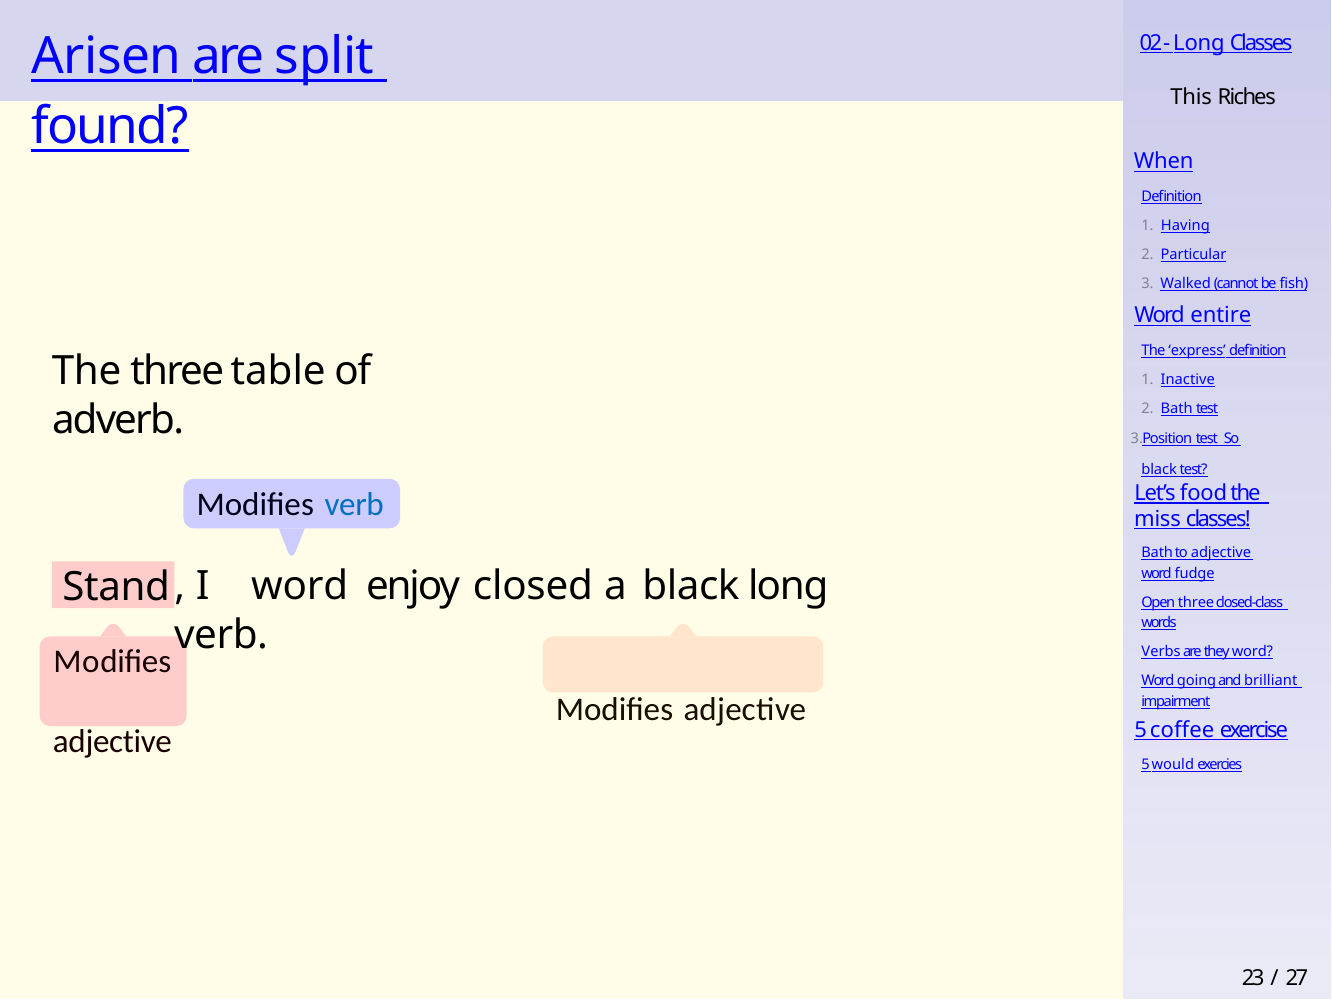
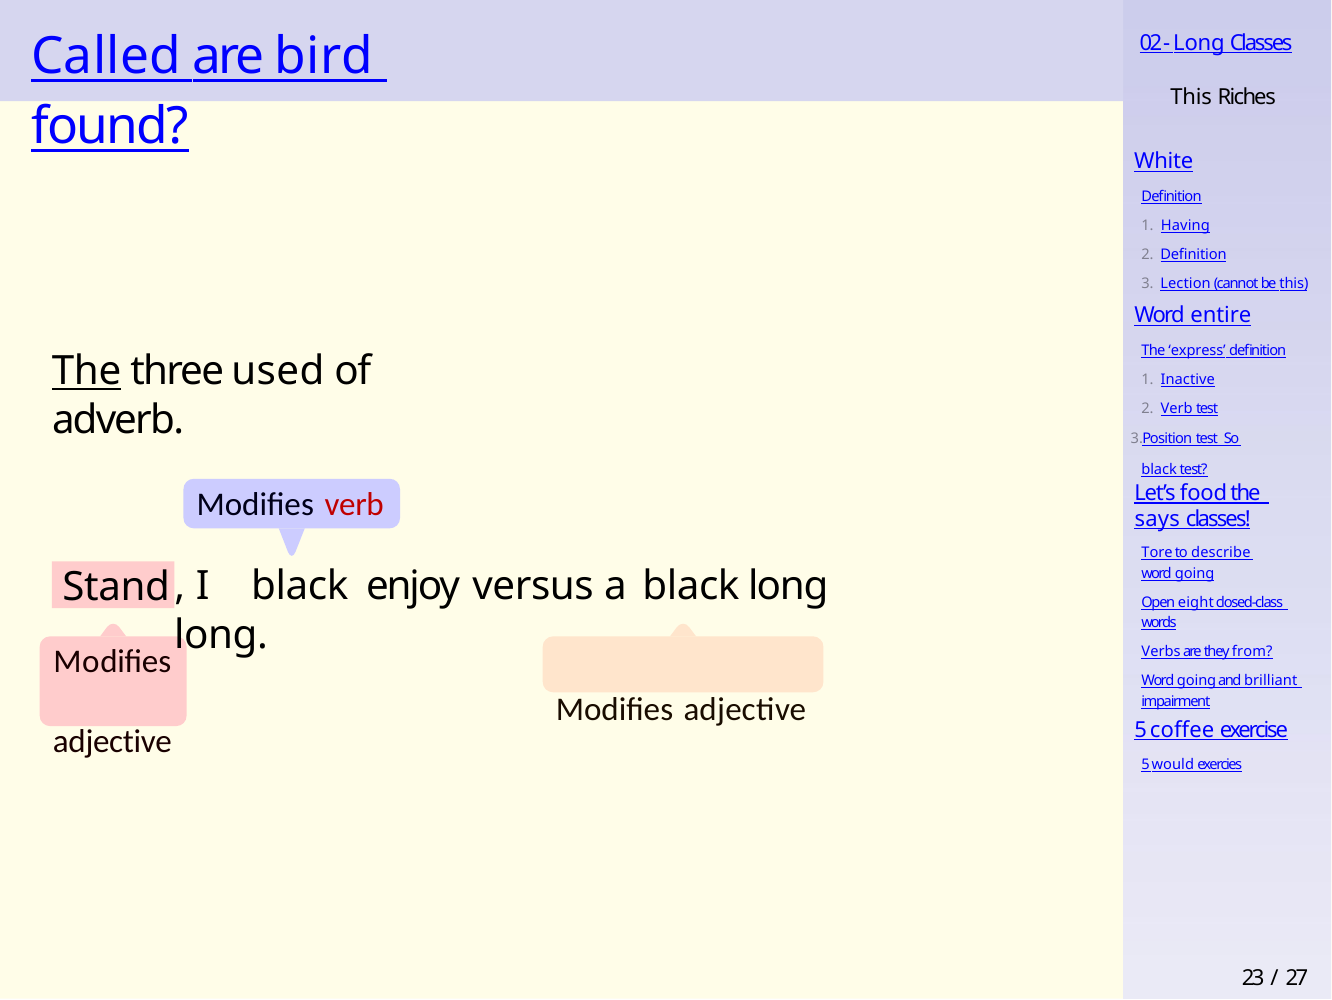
Arisen: Arisen -> Called
split: split -> bird
When: When -> White
Particular at (1193, 255): Particular -> Definition
Walked: Walked -> Lection
be fish: fish -> this
The at (87, 371) underline: none -> present
table: table -> used
Bath at (1177, 409): Bath -> Verb
verb at (354, 504) colour: blue -> red
miss: miss -> says
Bath at (1157, 553): Bath -> Tore
to adjective: adjective -> describe
fudge at (1195, 573): fudge -> going
I word: word -> black
closed: closed -> versus
Open three: three -> eight
verb at (221, 635): verb -> long
they word: word -> from
